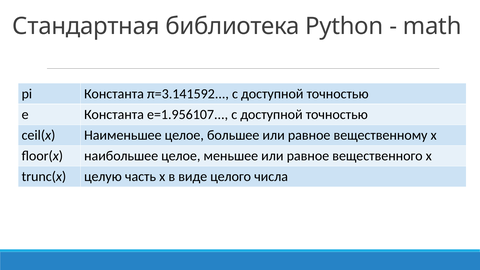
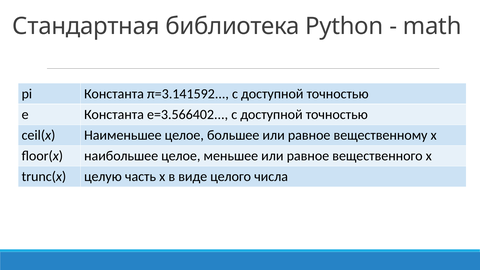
e=1.956107: e=1.956107 -> e=3.566402
